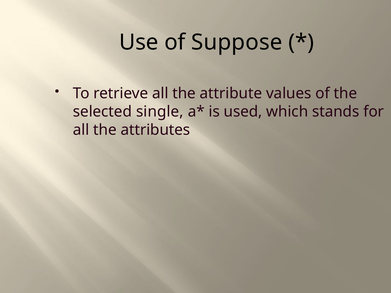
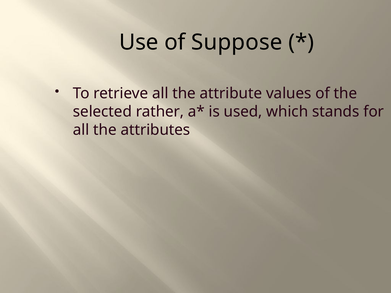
single: single -> rather
